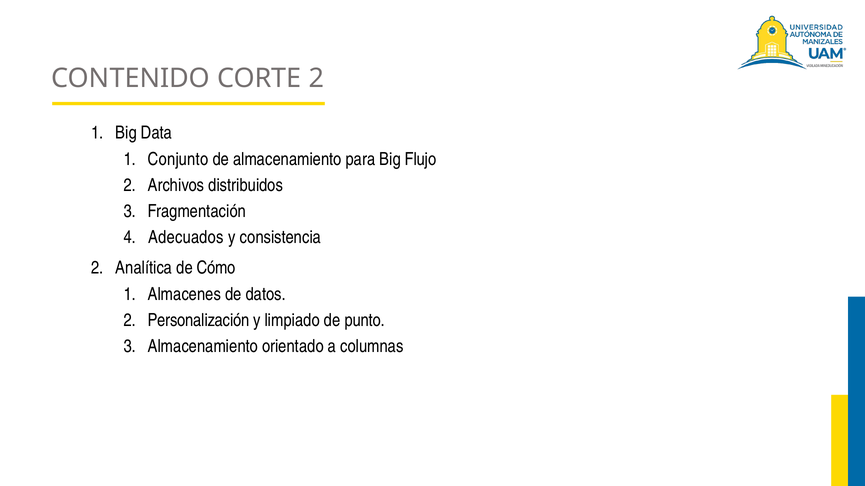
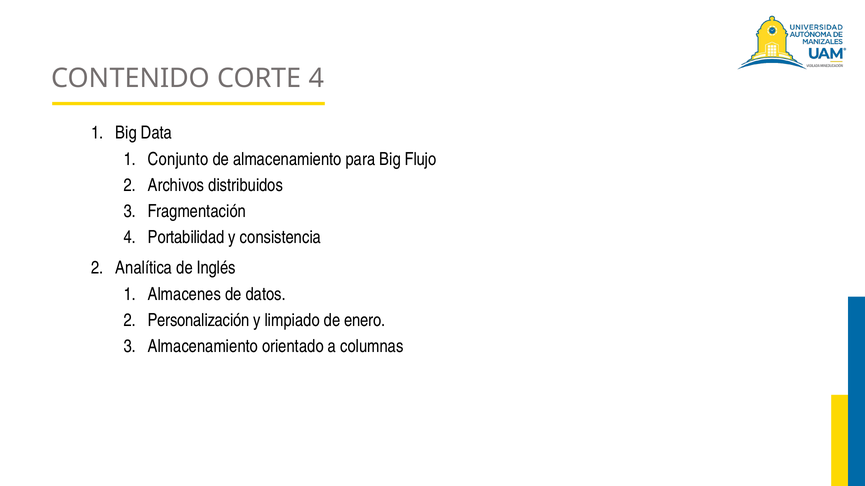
CORTE 2: 2 -> 4
Adecuados: Adecuados -> Portabilidad
Cómo: Cómo -> Inglés
punto: punto -> enero
